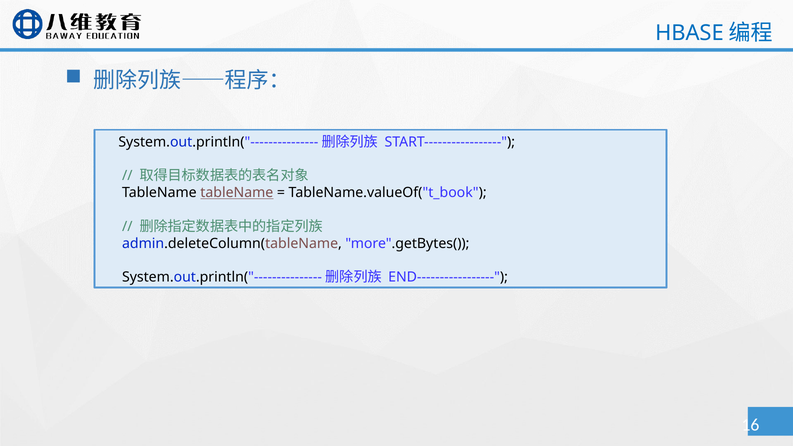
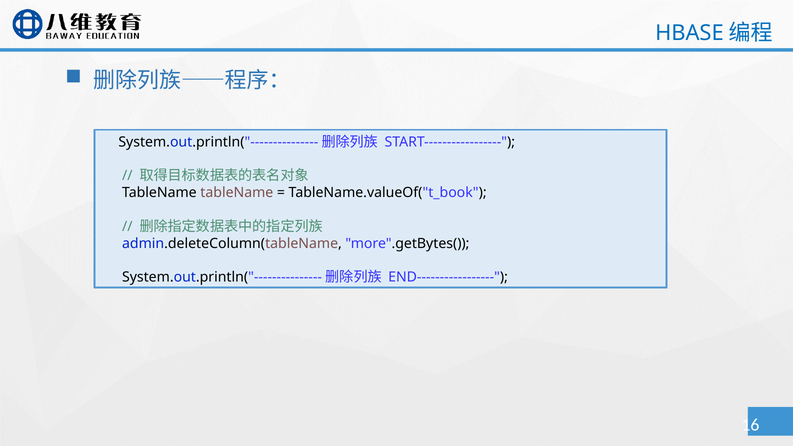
tableName at (237, 193) underline: present -> none
